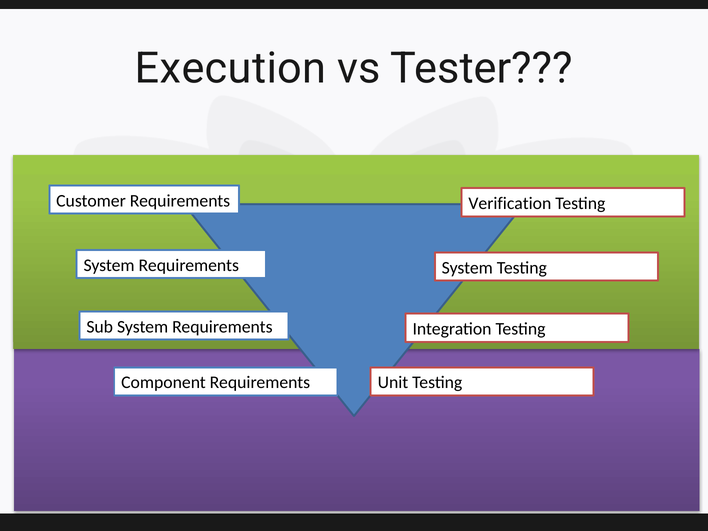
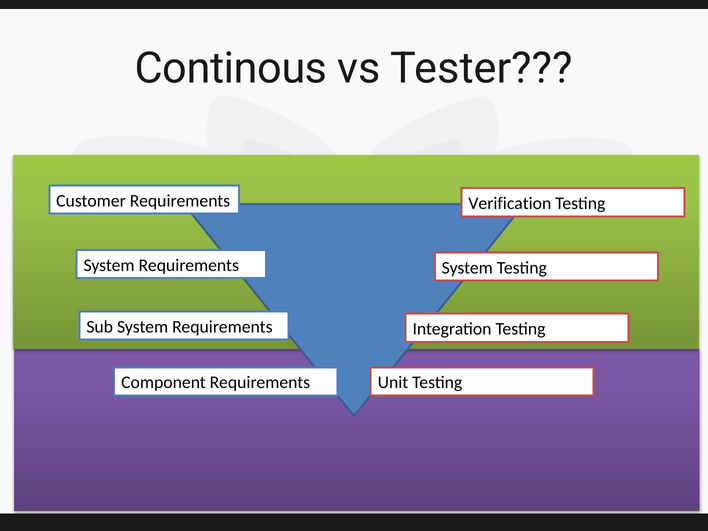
Execution: Execution -> Continous
